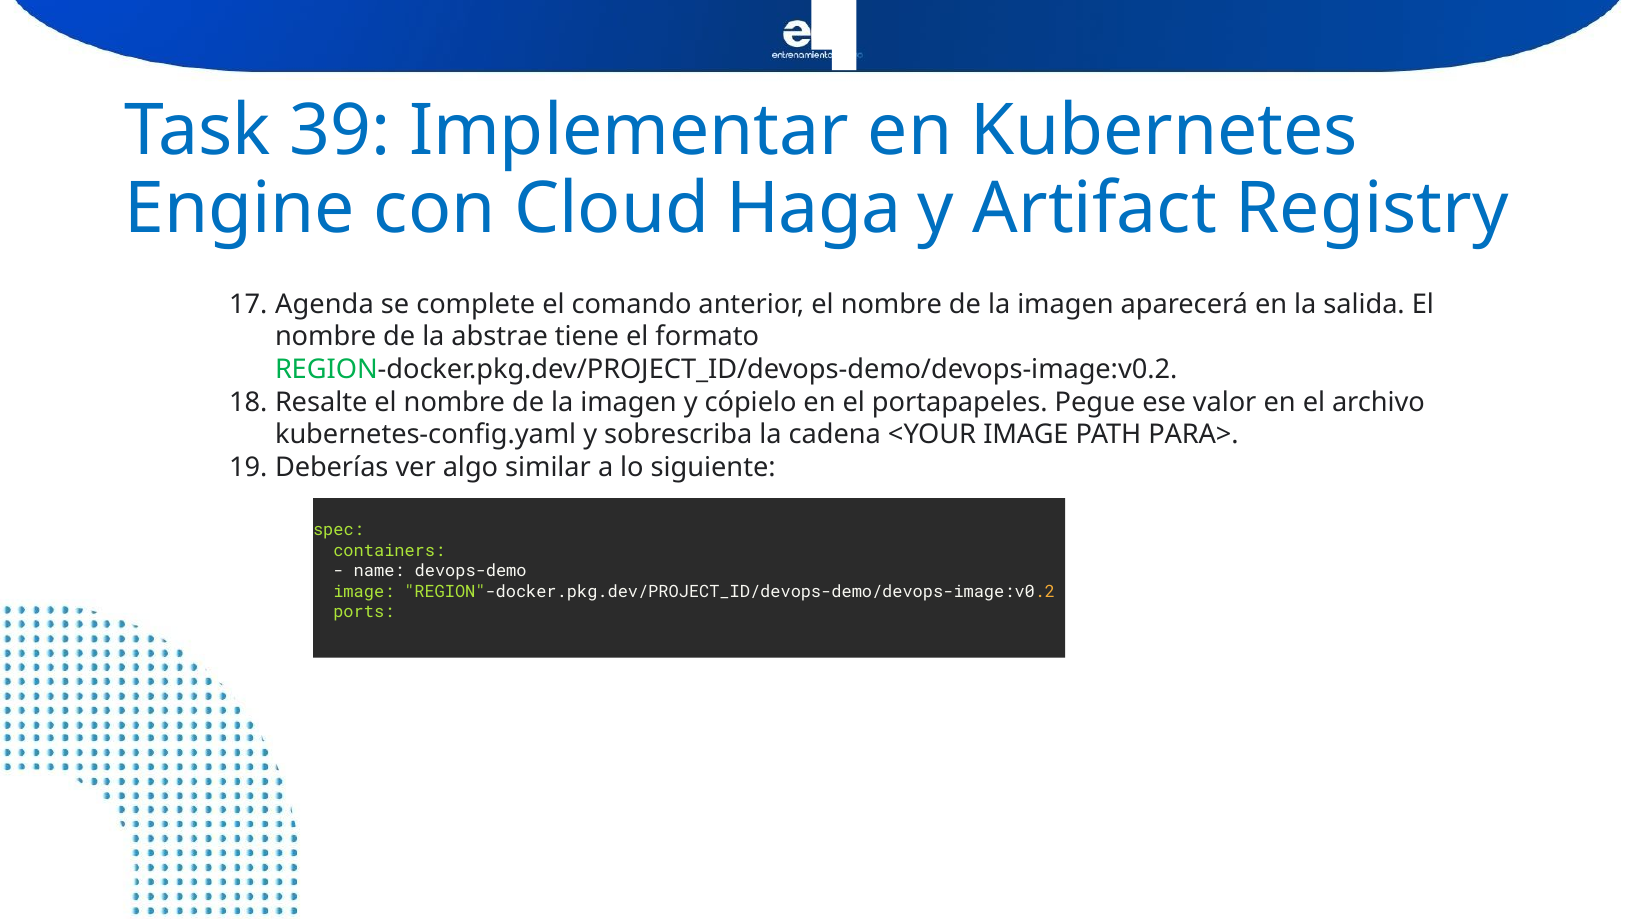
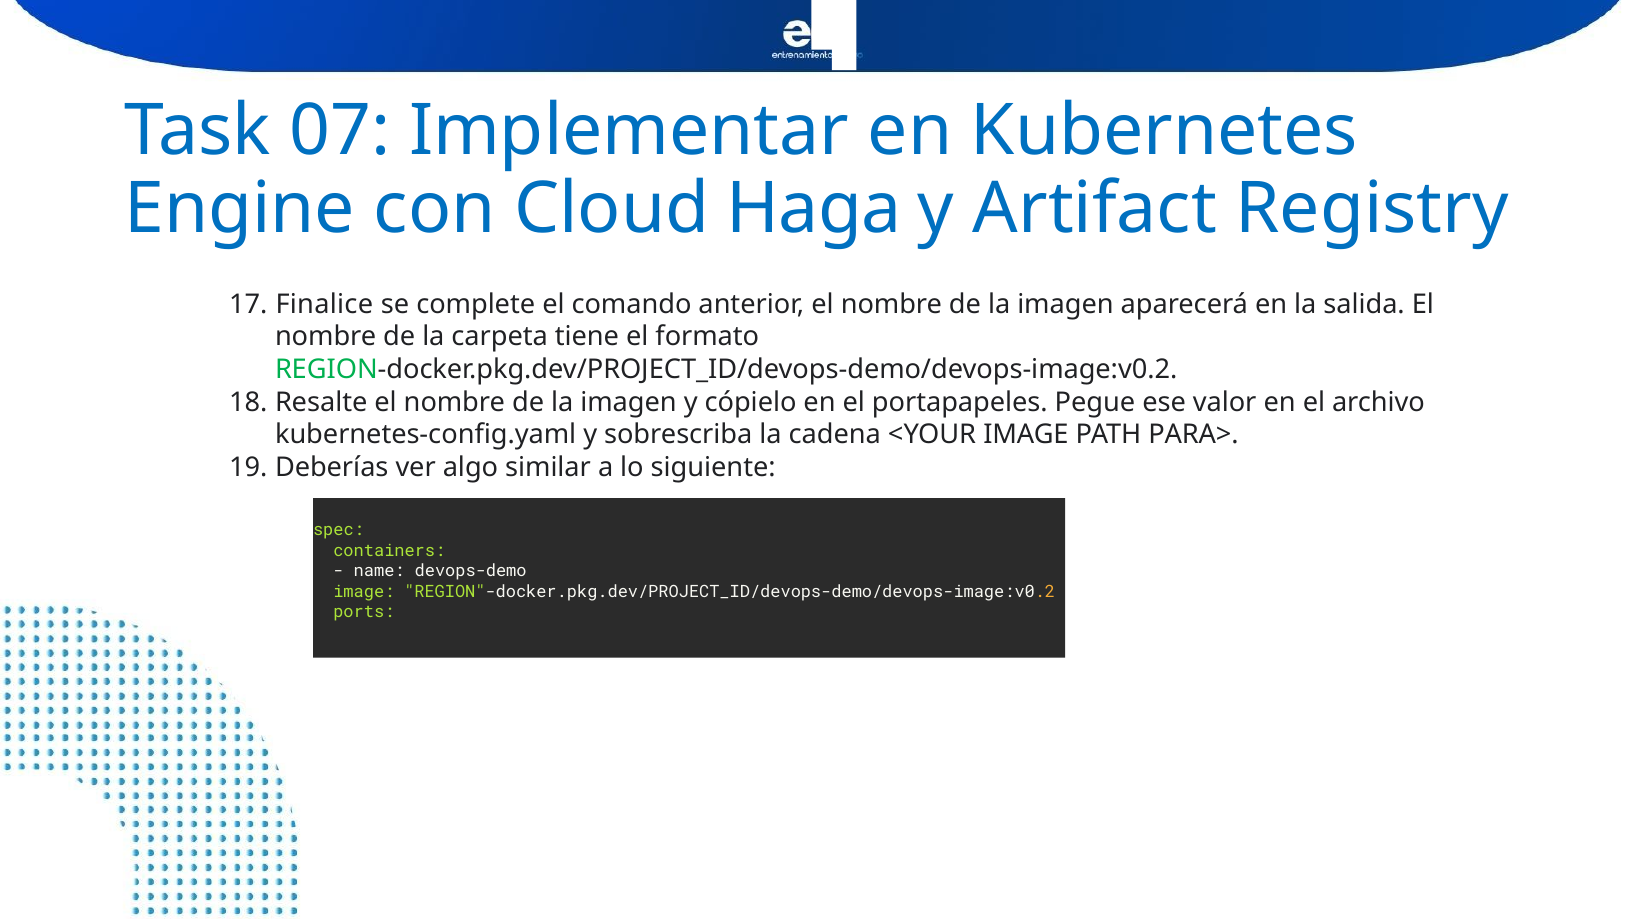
39: 39 -> 07
Agenda: Agenda -> Finalice
abstrae: abstrae -> carpeta
